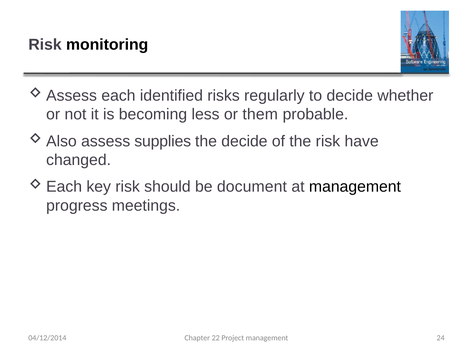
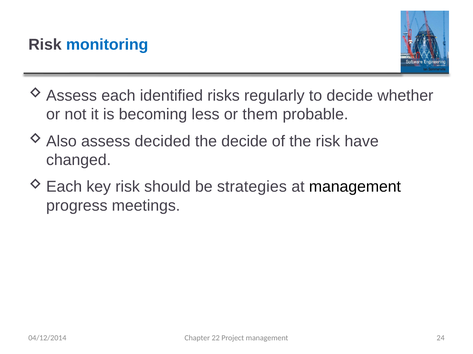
monitoring colour: black -> blue
supplies: supplies -> decided
document: document -> strategies
